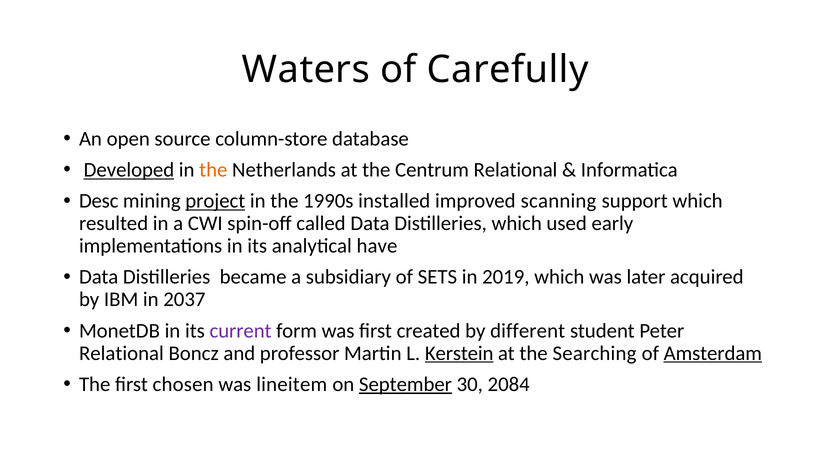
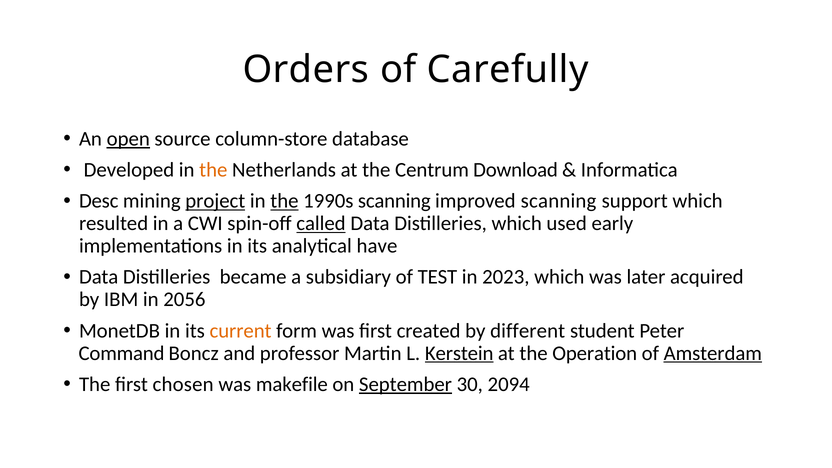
Waters: Waters -> Orders
open underline: none -> present
Developed underline: present -> none
Centrum Relational: Relational -> Download
the at (284, 201) underline: none -> present
1990s installed: installed -> scanning
called underline: none -> present
SETS: SETS -> TEST
2019: 2019 -> 2023
2037: 2037 -> 2056
current colour: purple -> orange
Relational at (121, 353): Relational -> Command
Searching: Searching -> Operation
lineitem: lineitem -> makefile
2084: 2084 -> 2094
